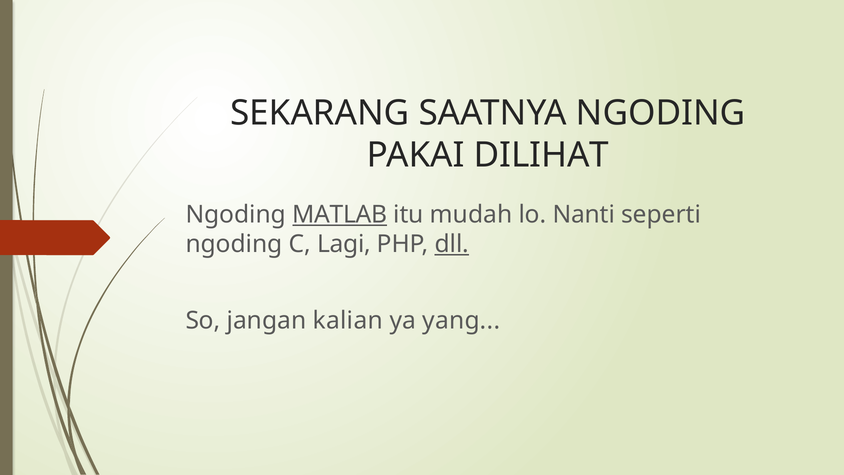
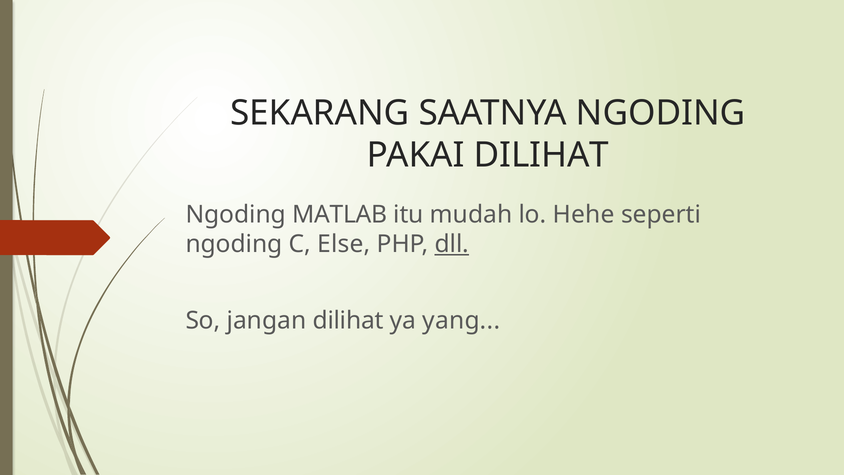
MATLAB underline: present -> none
Nanti: Nanti -> Hehe
Lagi: Lagi -> Else
jangan kalian: kalian -> dilihat
